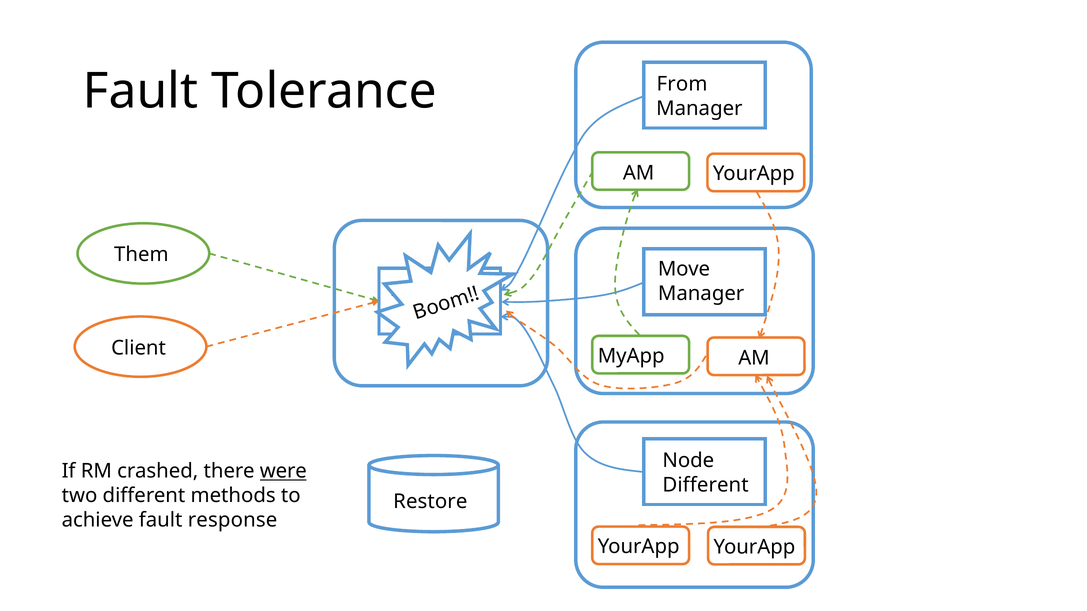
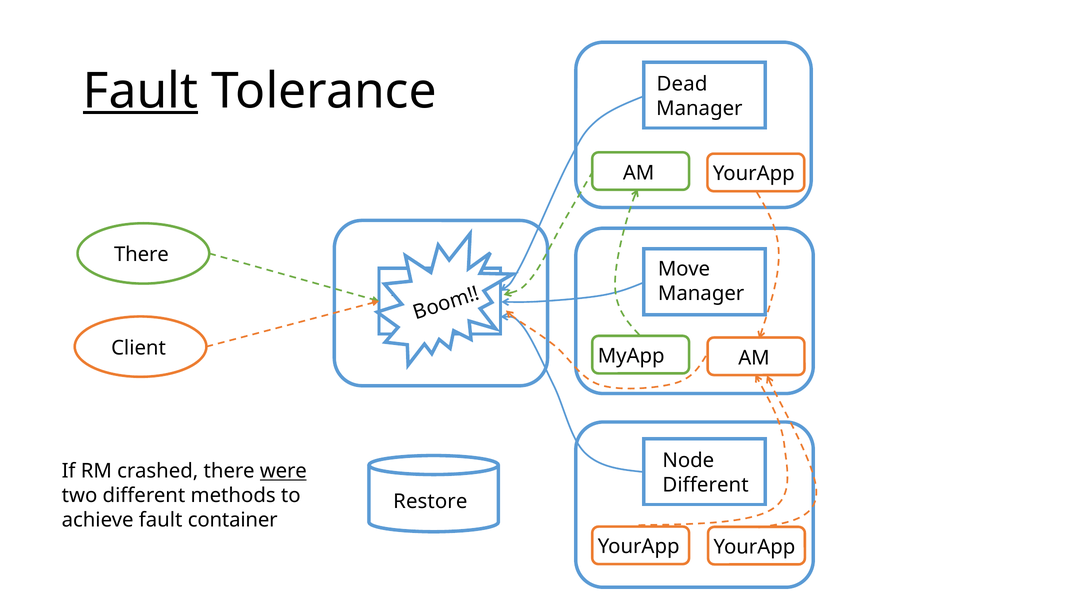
Fault at (141, 91) underline: none -> present
From: From -> Dead
Them at (141, 255): Them -> There
response: response -> container
